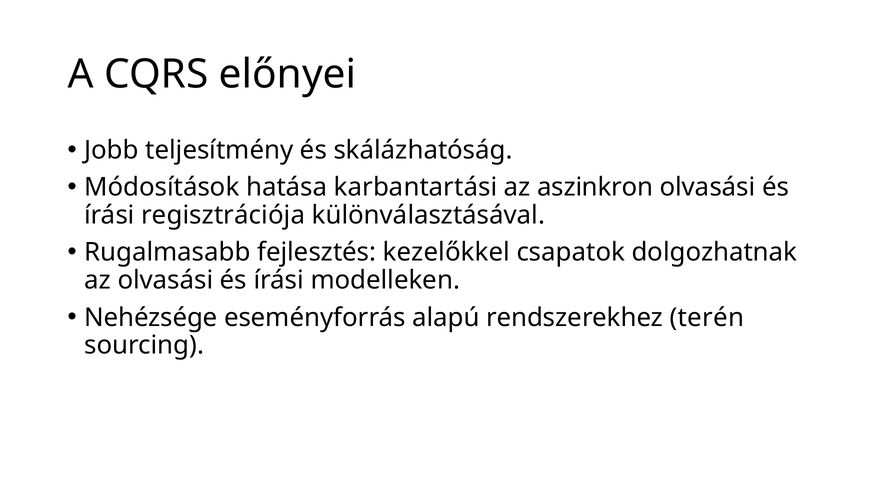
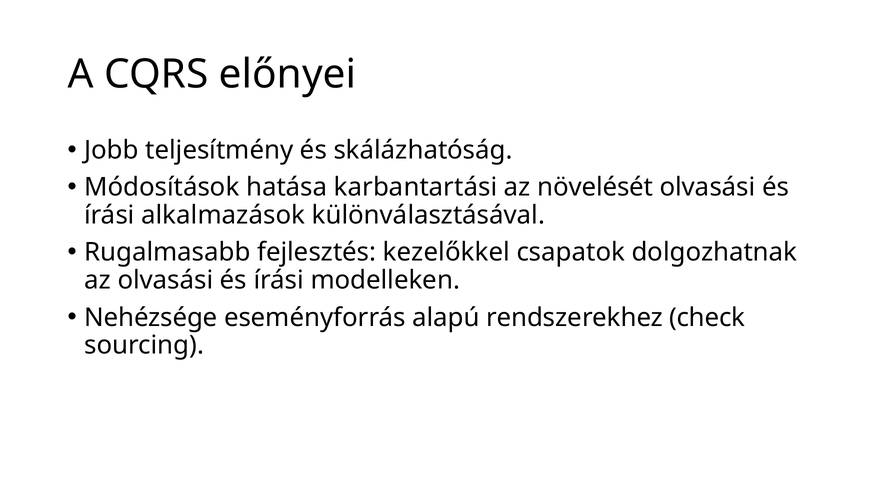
aszinkron: aszinkron -> növelését
regisztrációja: regisztrációja -> alkalmazások
terén: terén -> check
